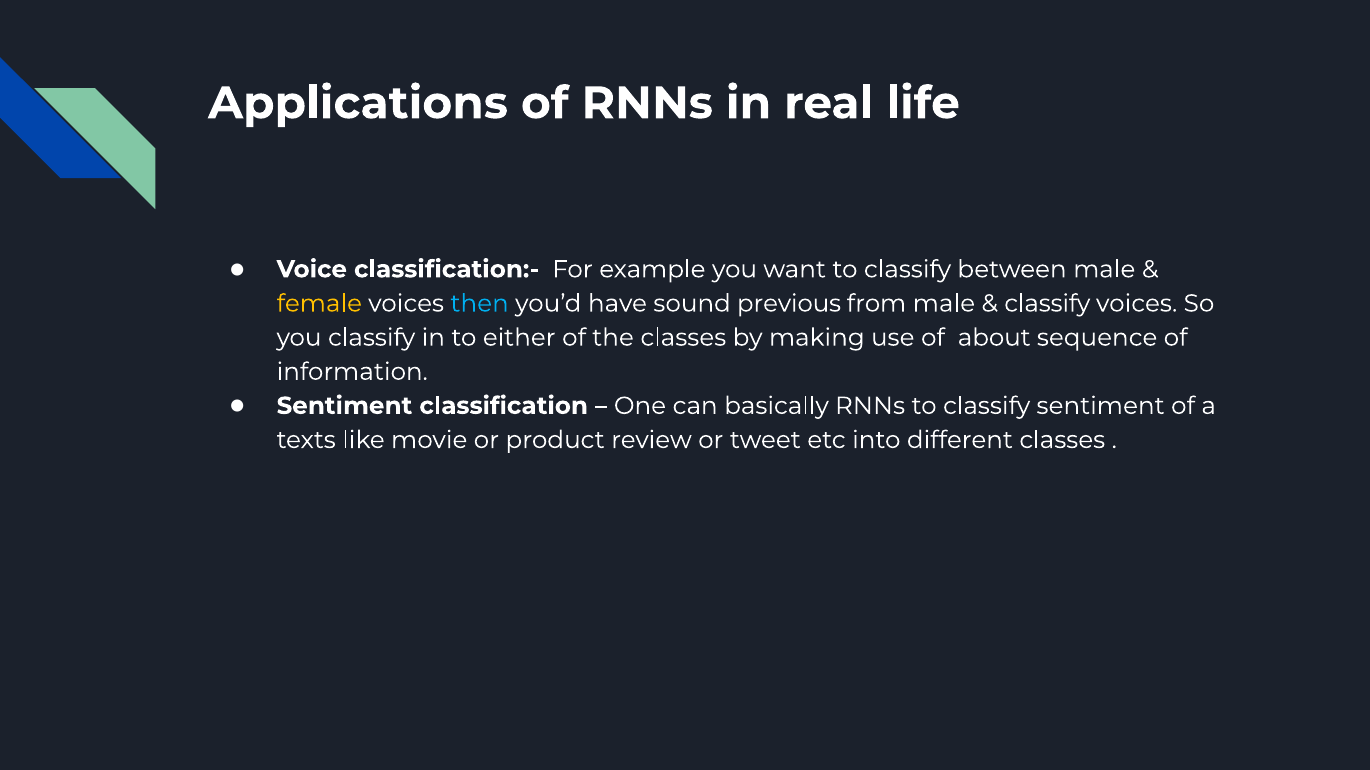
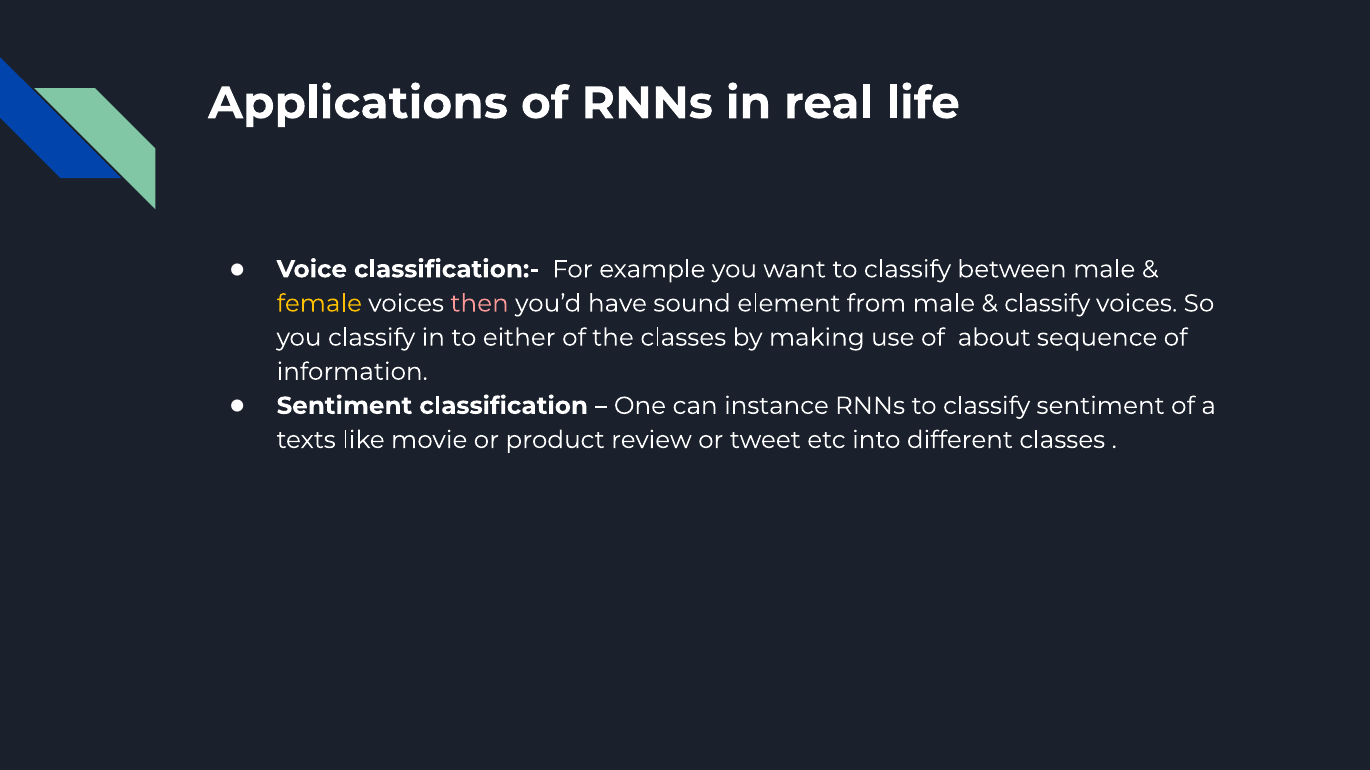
then colour: light blue -> pink
previous: previous -> element
basically: basically -> instance
